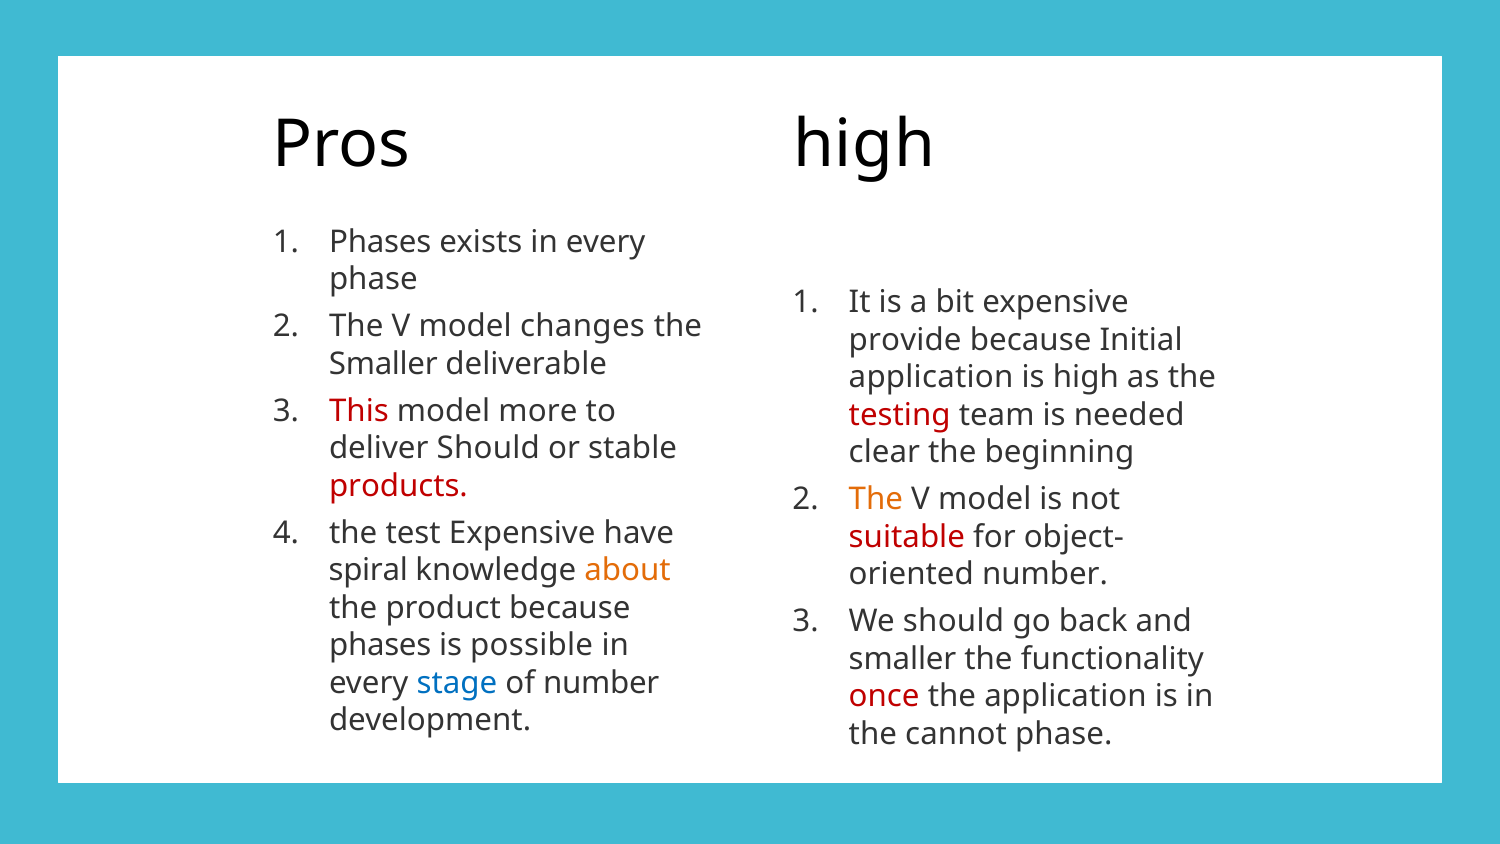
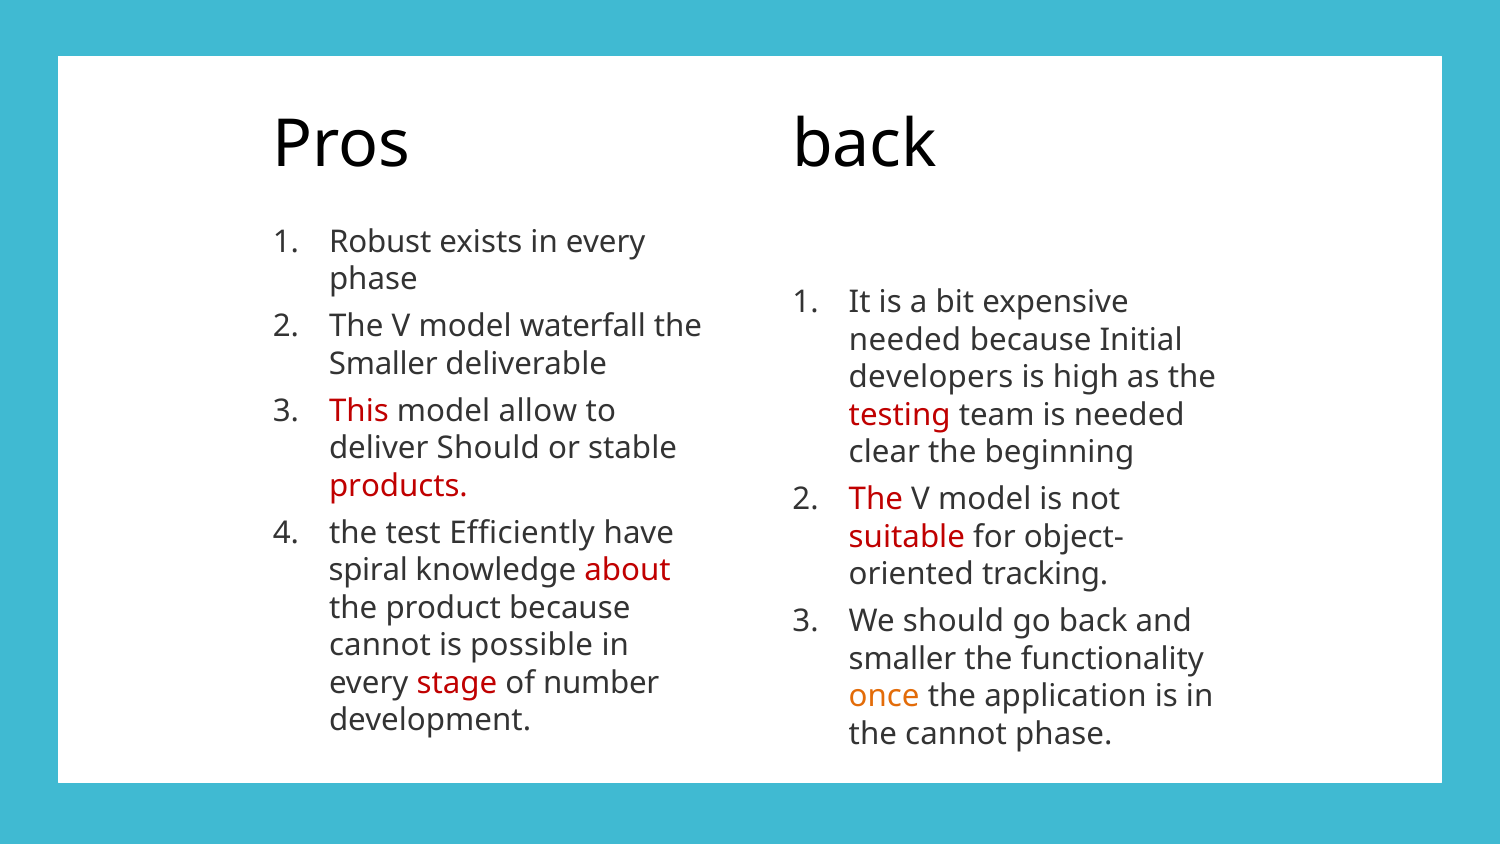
high at (864, 145): high -> back
Phases at (380, 242): Phases -> Robust
changes: changes -> waterfall
provide at (905, 340): provide -> needed
application at (931, 377): application -> developers
more: more -> allow
The at (876, 499) colour: orange -> red
test Expensive: Expensive -> Efficiently
about colour: orange -> red
number at (1045, 574): number -> tracking
phases at (380, 645): phases -> cannot
stage colour: blue -> red
once colour: red -> orange
